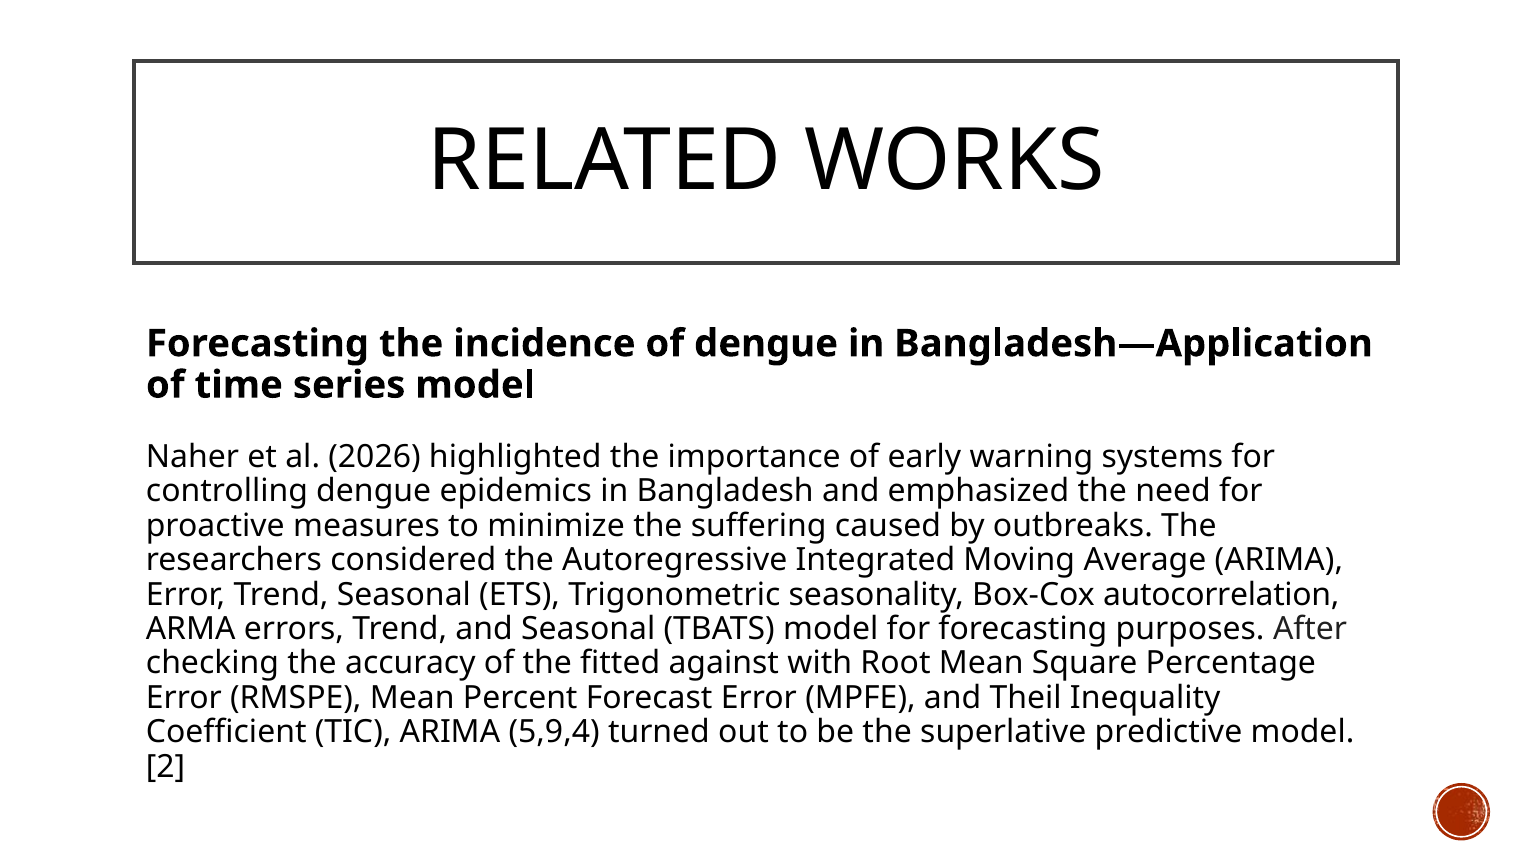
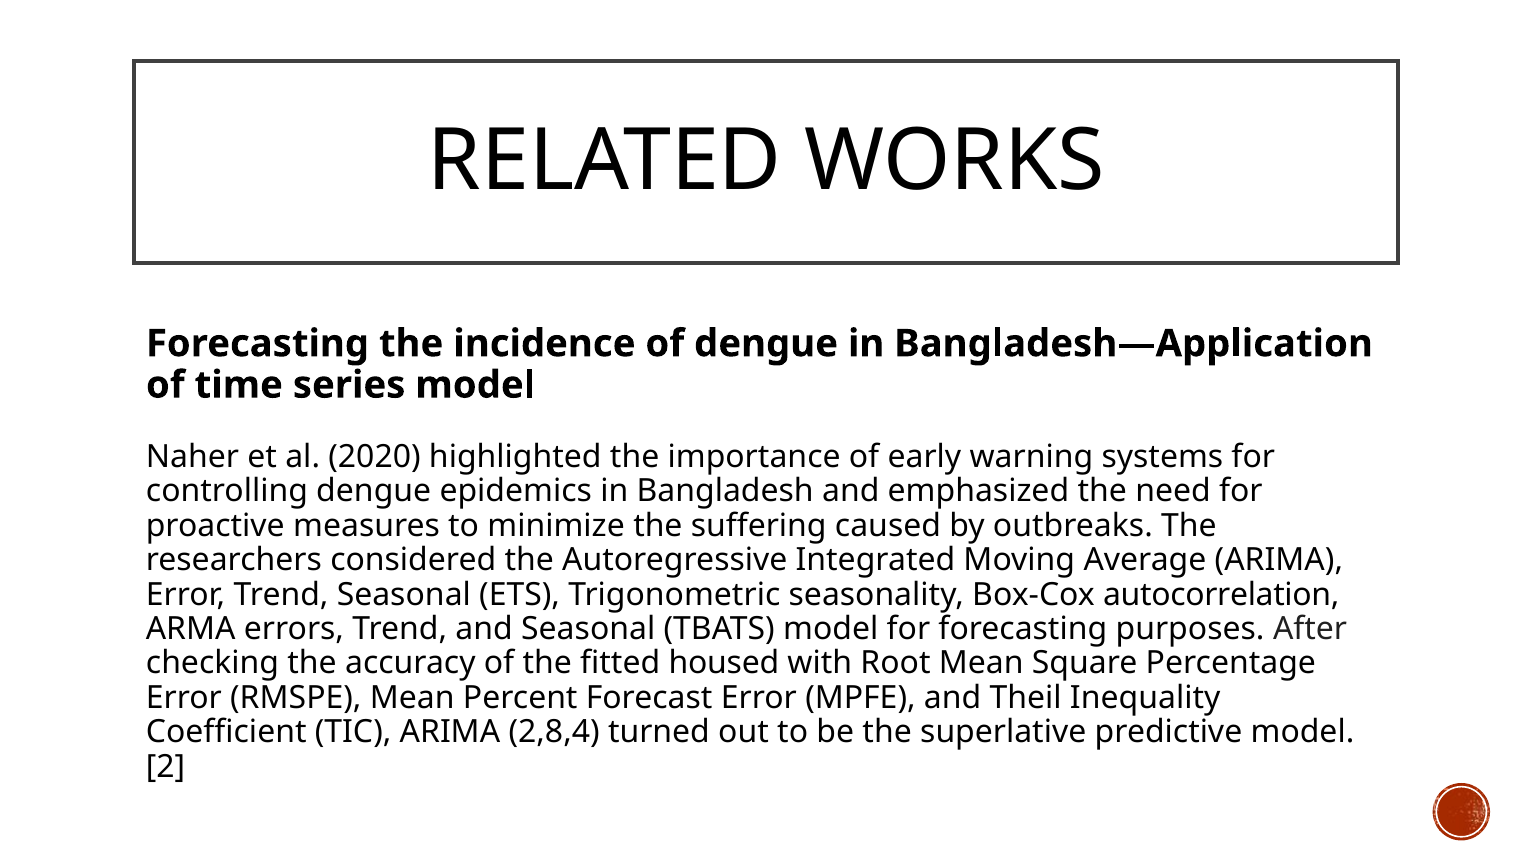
2026: 2026 -> 2020
against: against -> housed
5,9,4: 5,9,4 -> 2,8,4
